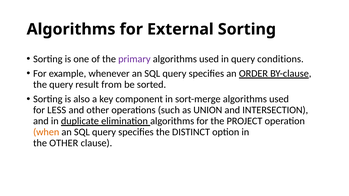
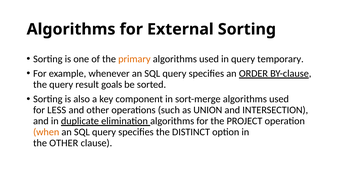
primary colour: purple -> orange
conditions: conditions -> temporary
from: from -> goals
